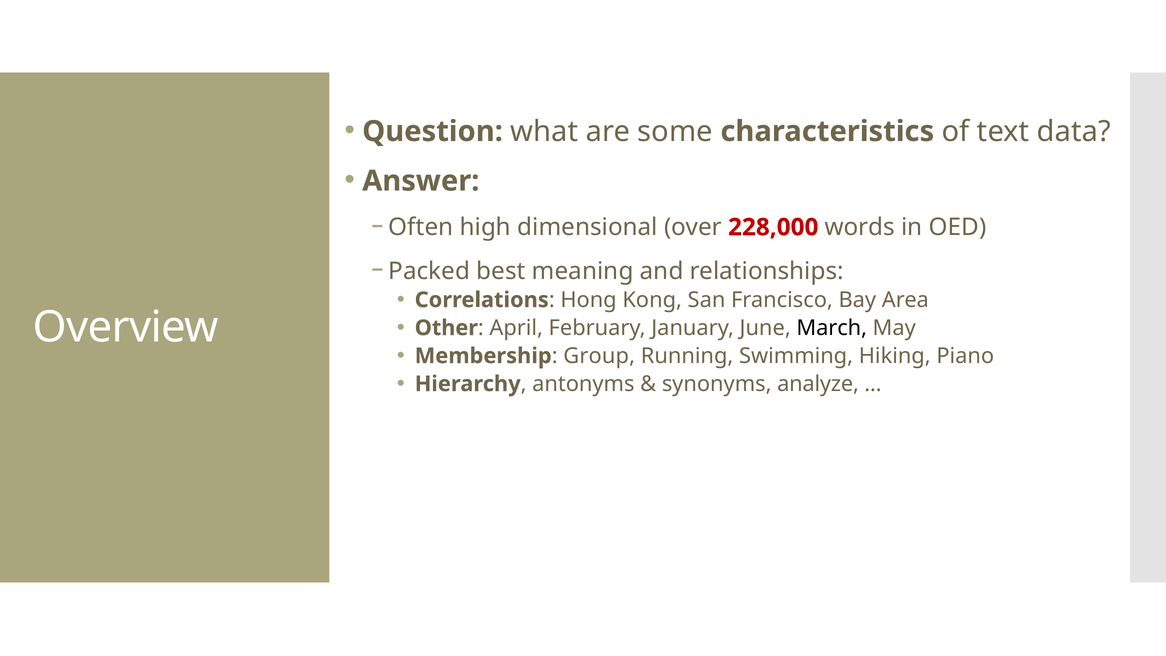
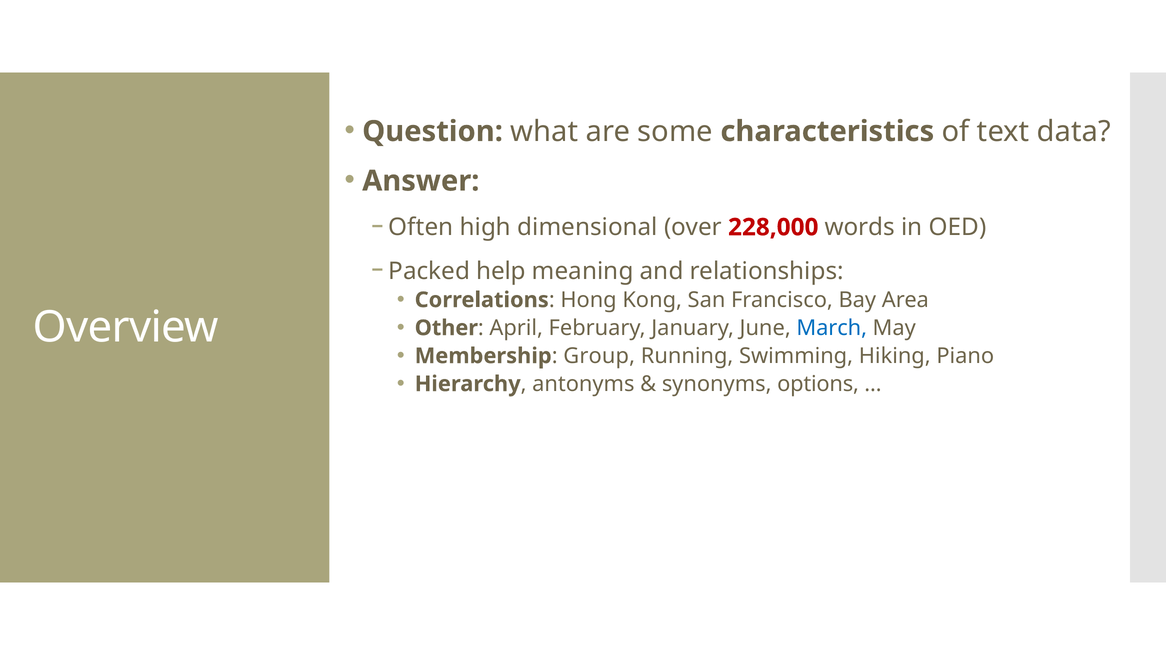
best: best -> help
March colour: black -> blue
analyze: analyze -> options
